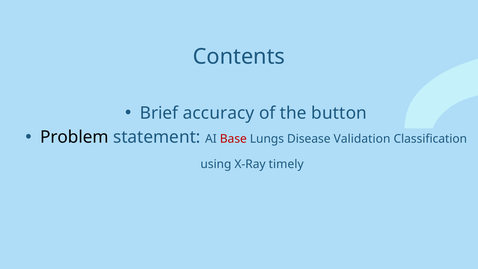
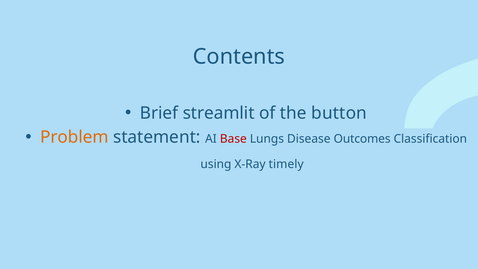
accuracy: accuracy -> streamlit
Problem colour: black -> orange
Validation: Validation -> Outcomes
